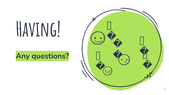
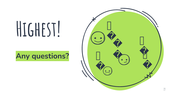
Having: Having -> Highest
